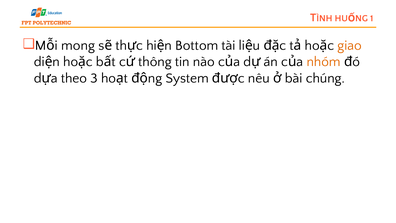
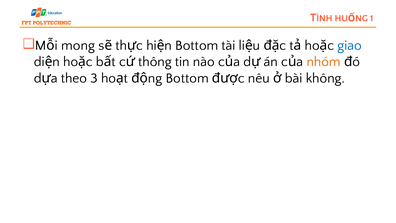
giao colour: orange -> blue
System at (187, 78): System -> Bottom
chúng: chúng -> không
